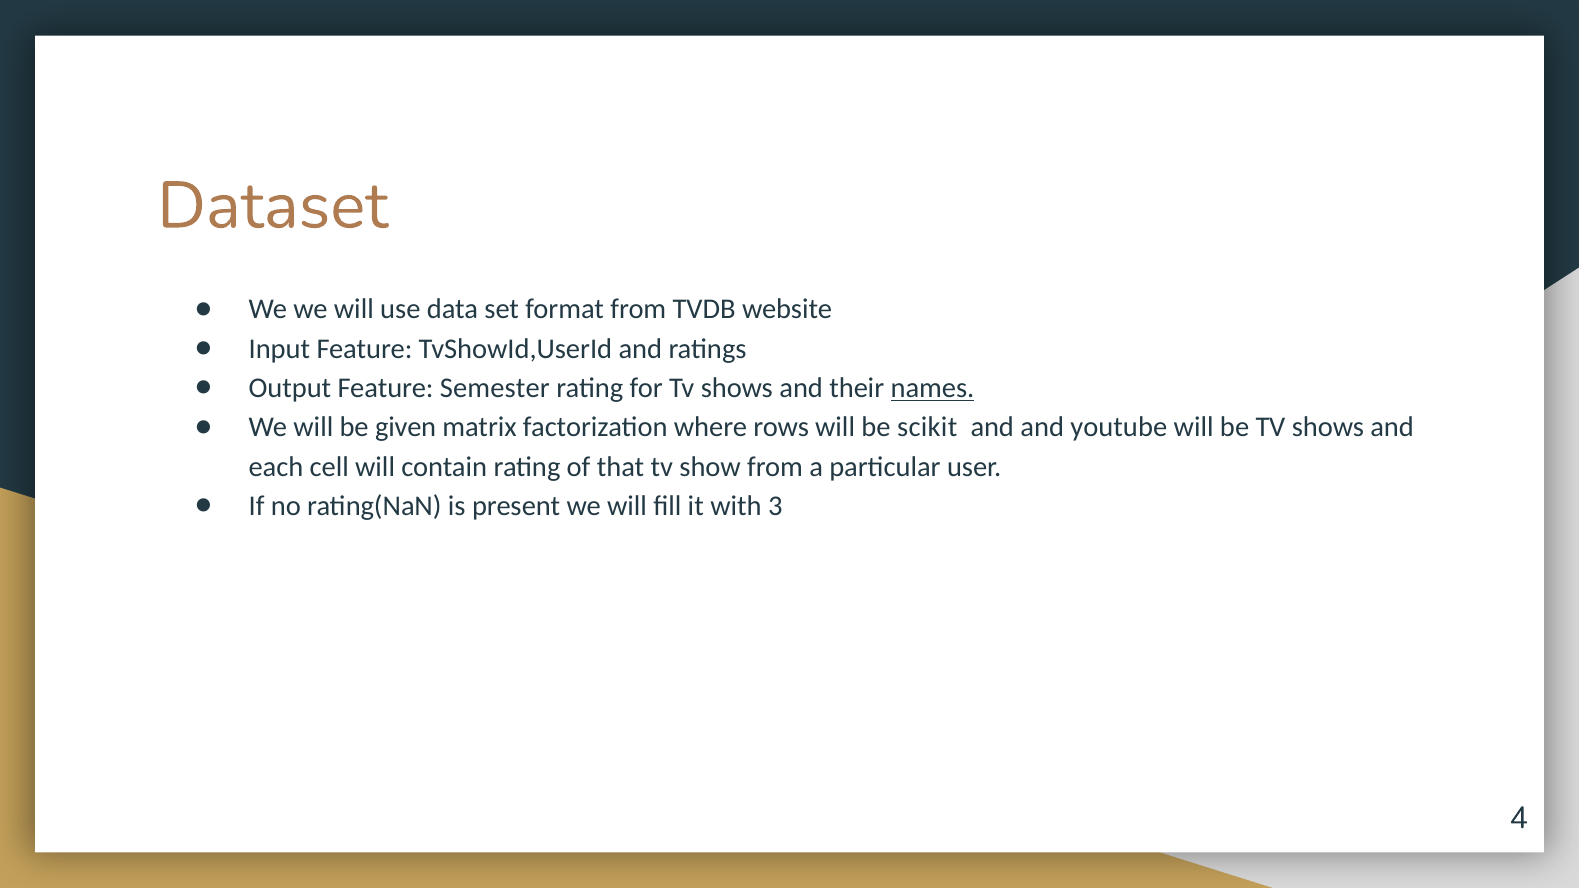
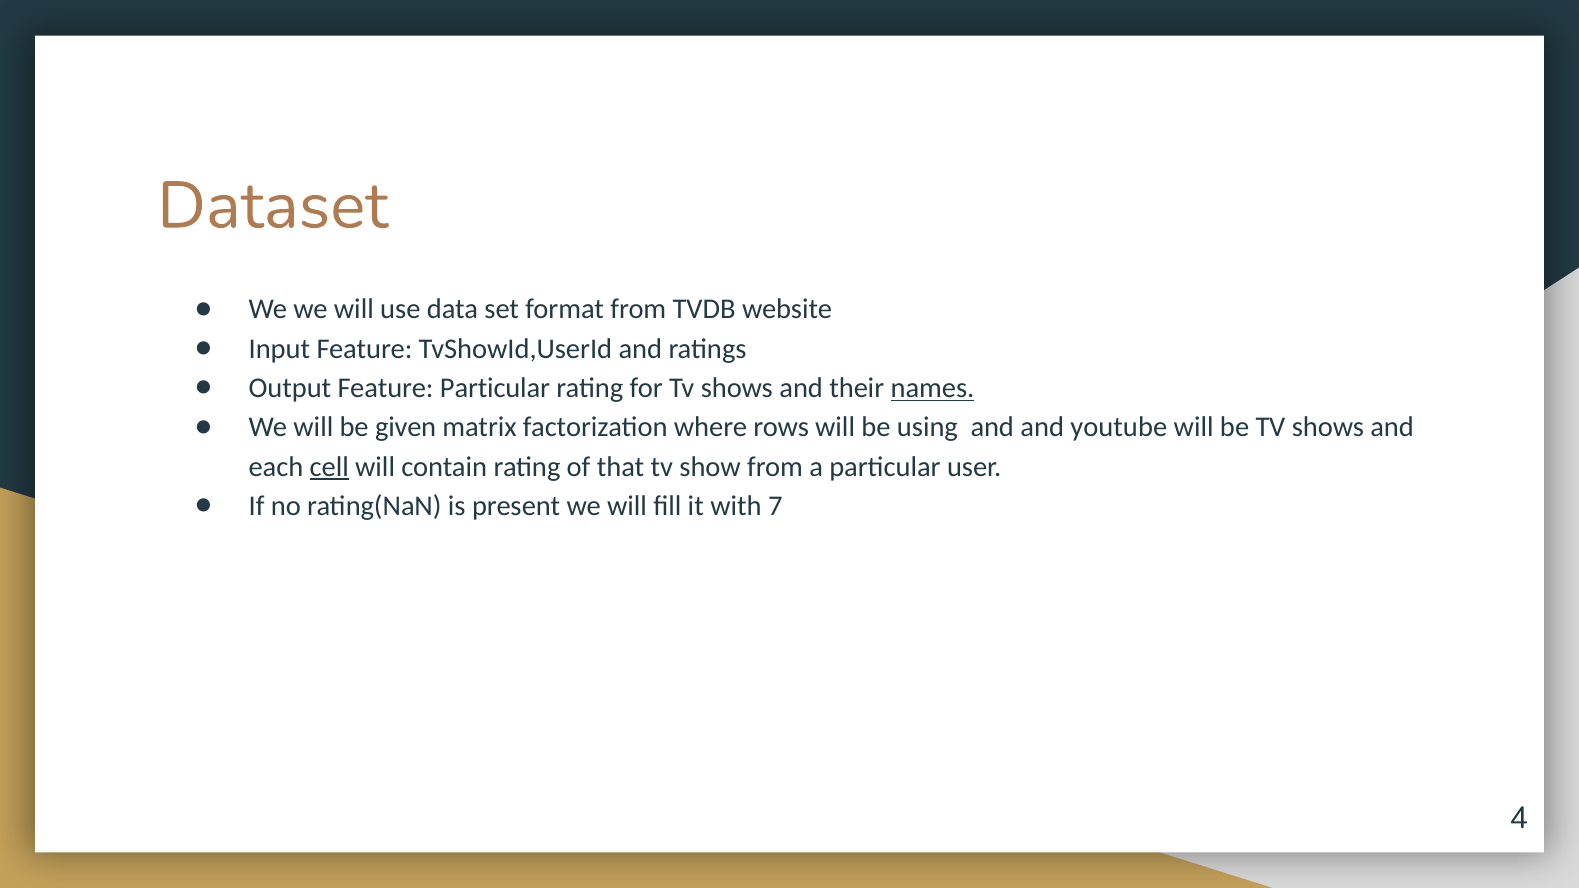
Feature Semester: Semester -> Particular
scikit: scikit -> using
cell underline: none -> present
3: 3 -> 7
